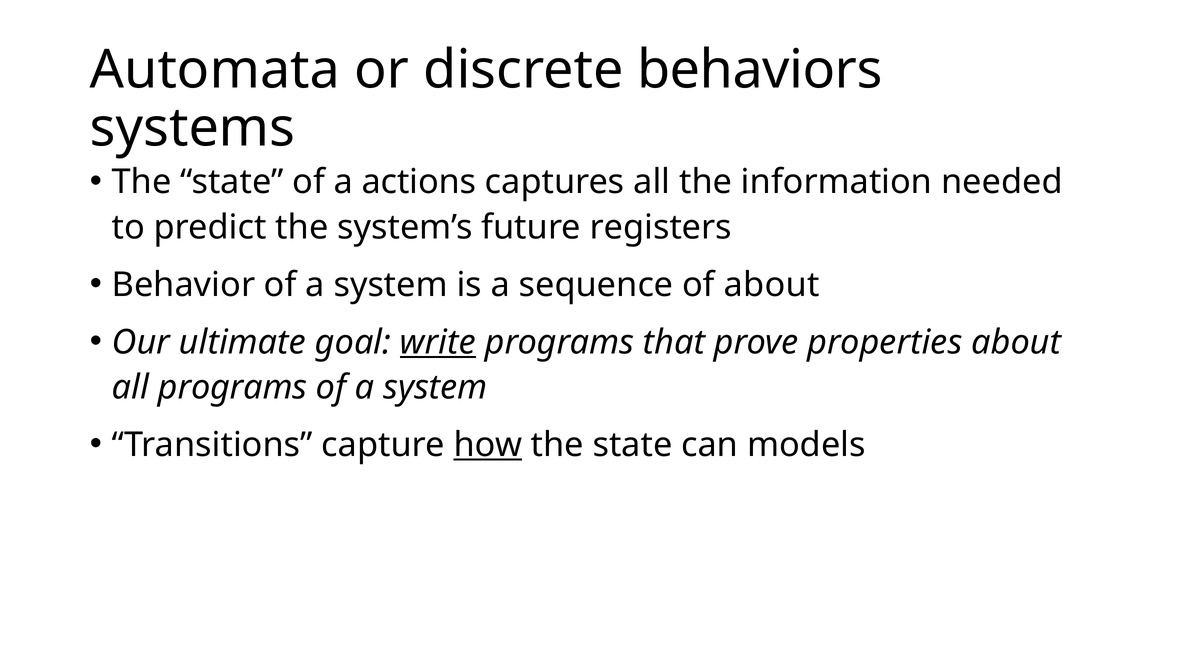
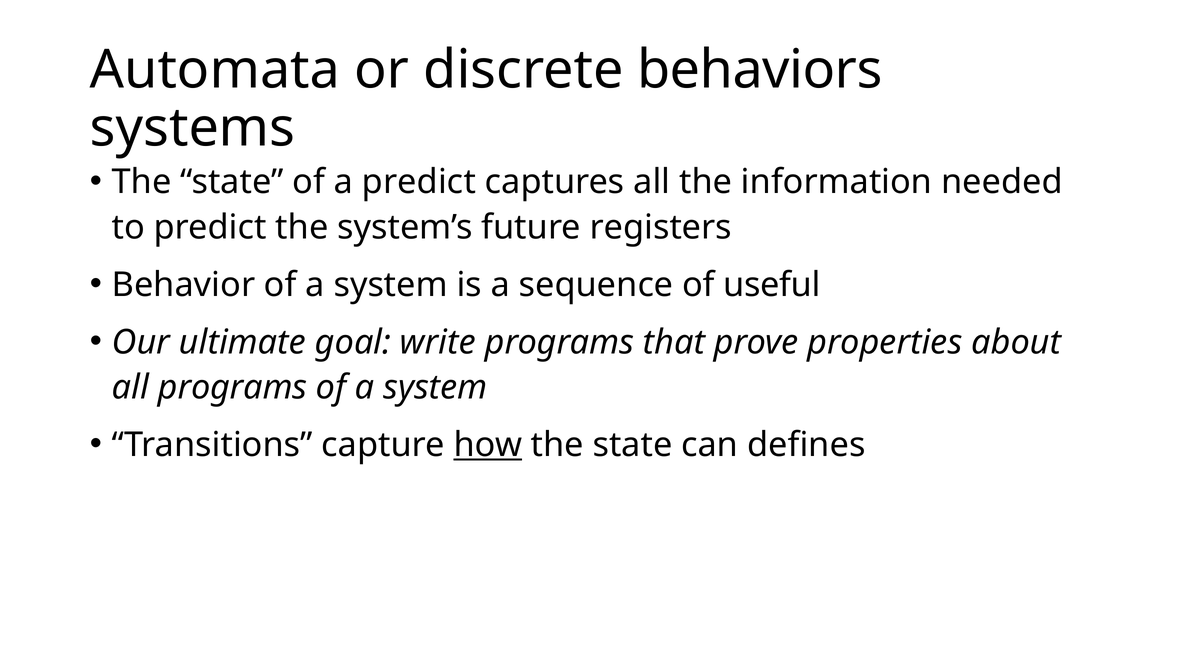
a actions: actions -> predict
of about: about -> useful
write underline: present -> none
models: models -> defines
